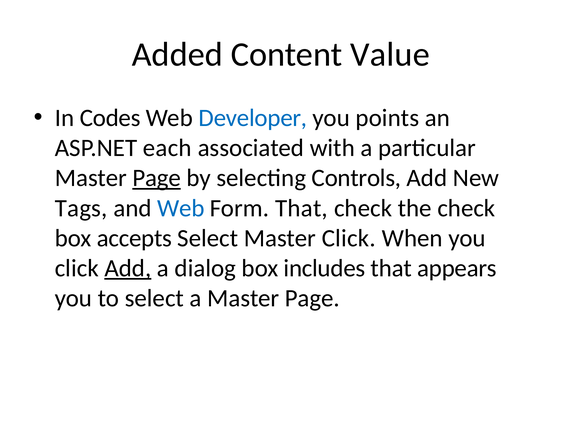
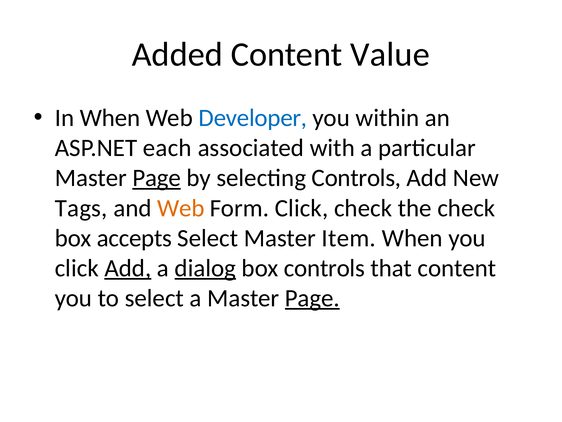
In Codes: Codes -> When
points: points -> within
Web at (181, 208) colour: blue -> orange
Form That: That -> Click
Master Click: Click -> Item
dialog underline: none -> present
box includes: includes -> controls
that appears: appears -> content
Page at (312, 298) underline: none -> present
